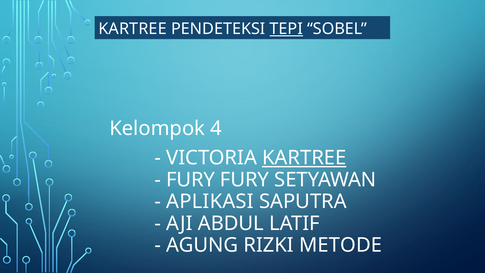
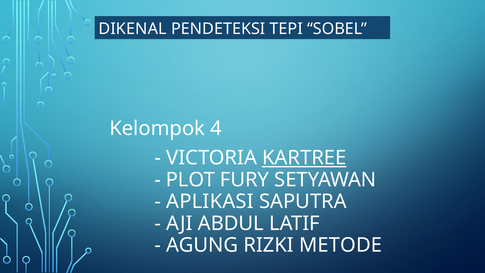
KARTREE at (133, 29): KARTREE -> DIKENAL
TEPI underline: present -> none
FURY at (191, 180): FURY -> PLOT
